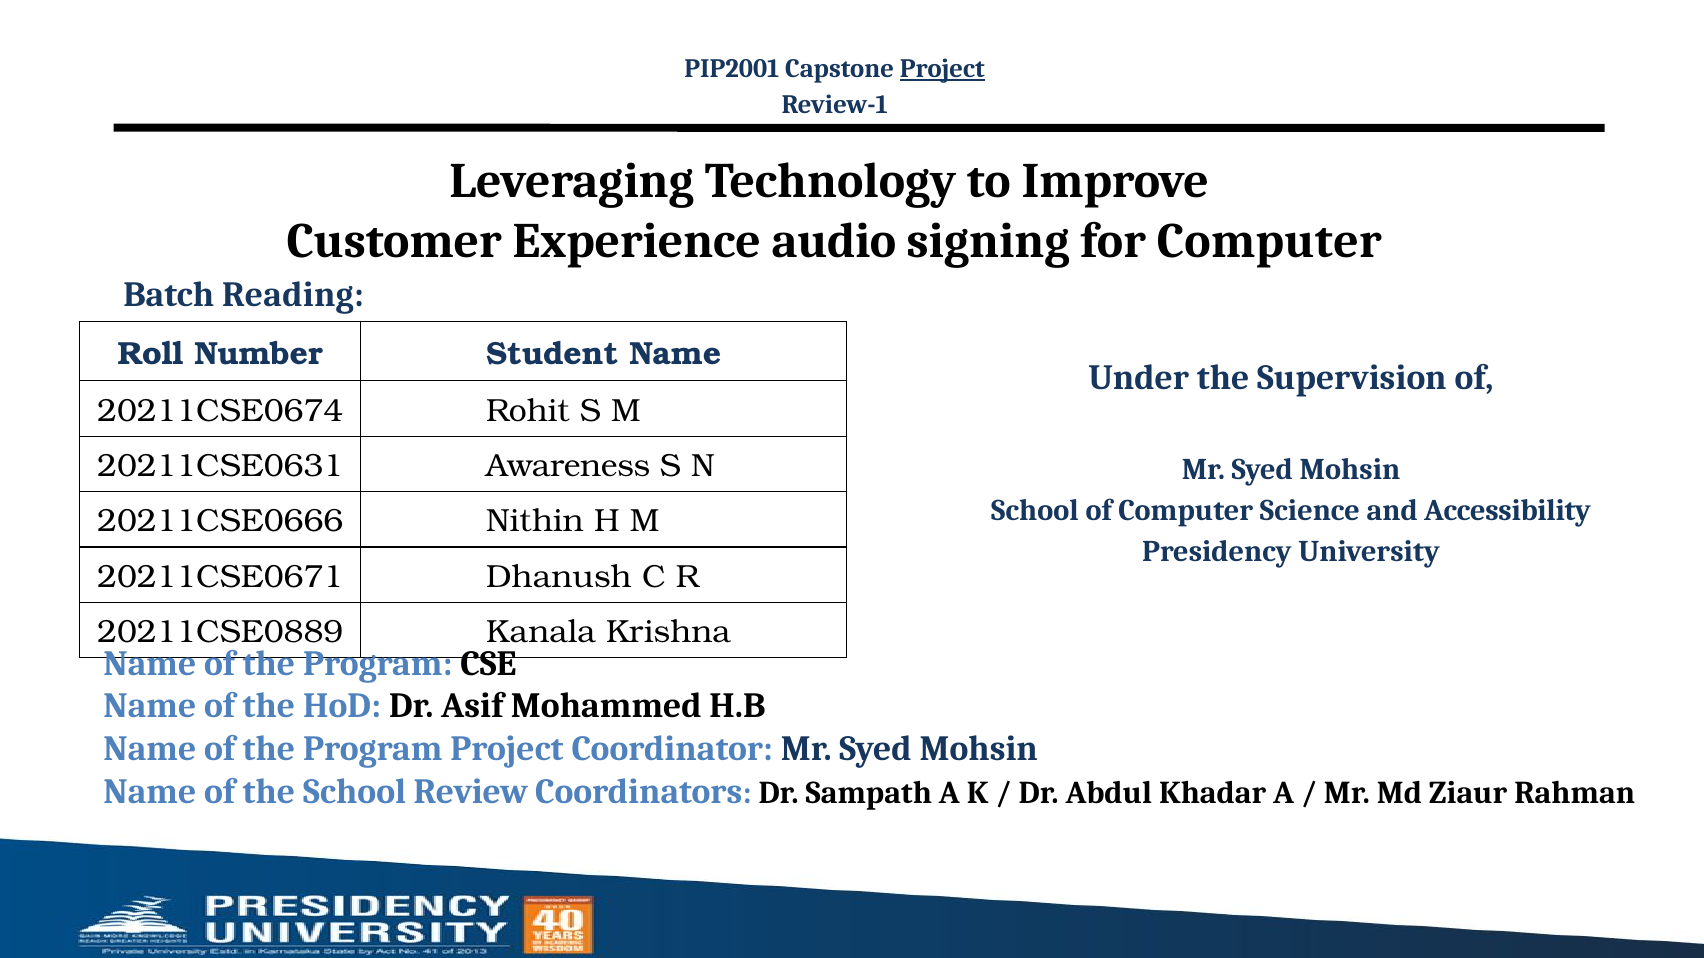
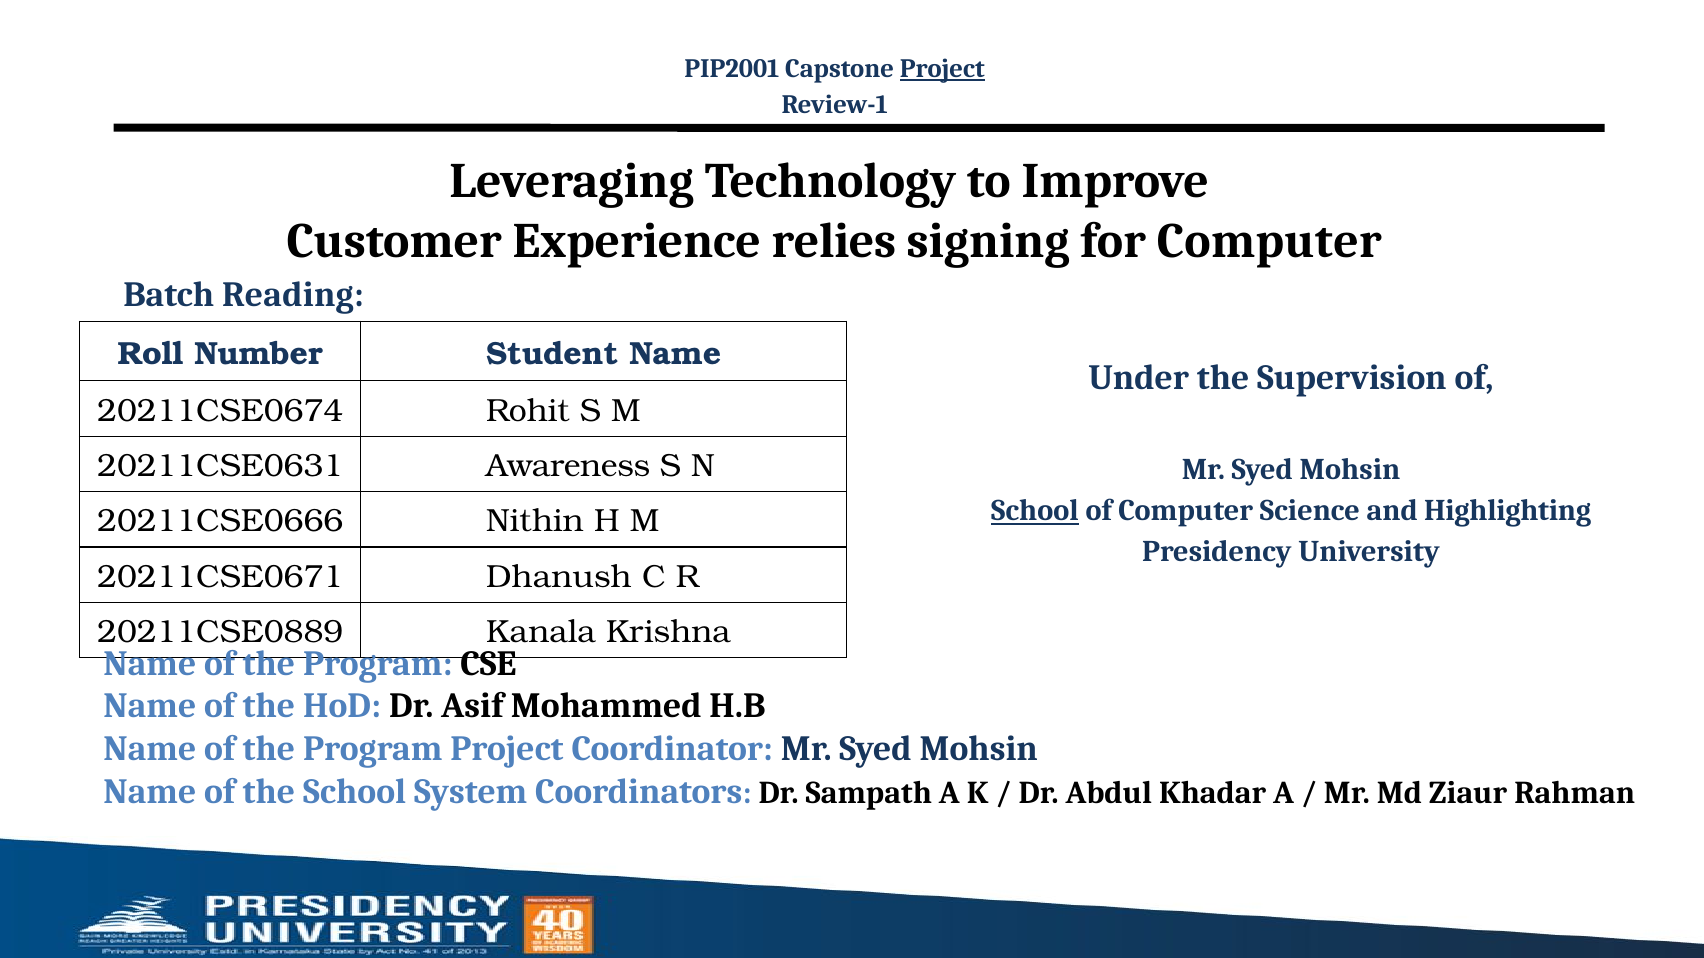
audio: audio -> relies
School at (1035, 511) underline: none -> present
Accessibility: Accessibility -> Highlighting
Review: Review -> System
